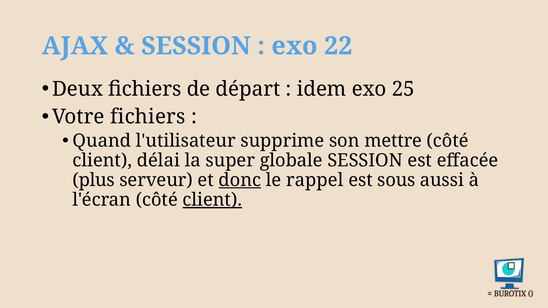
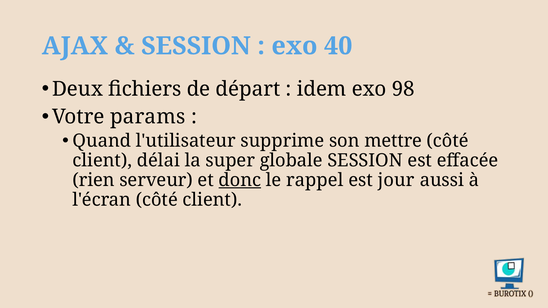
22: 22 -> 40
25: 25 -> 98
Votre fichiers: fichiers -> params
plus: plus -> rien
sous: sous -> jour
client at (212, 200) underline: present -> none
